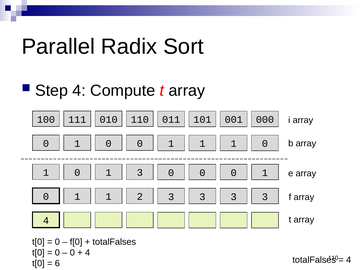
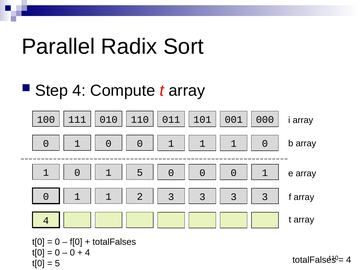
1 3: 3 -> 5
6 at (57, 263): 6 -> 5
